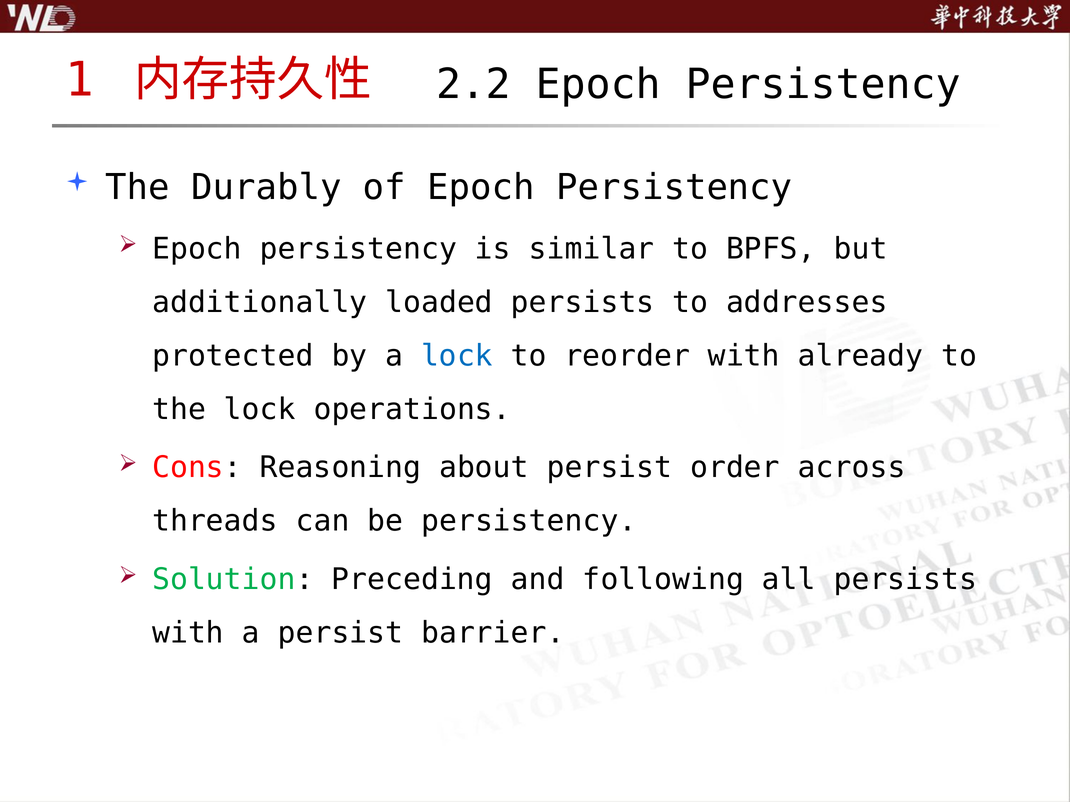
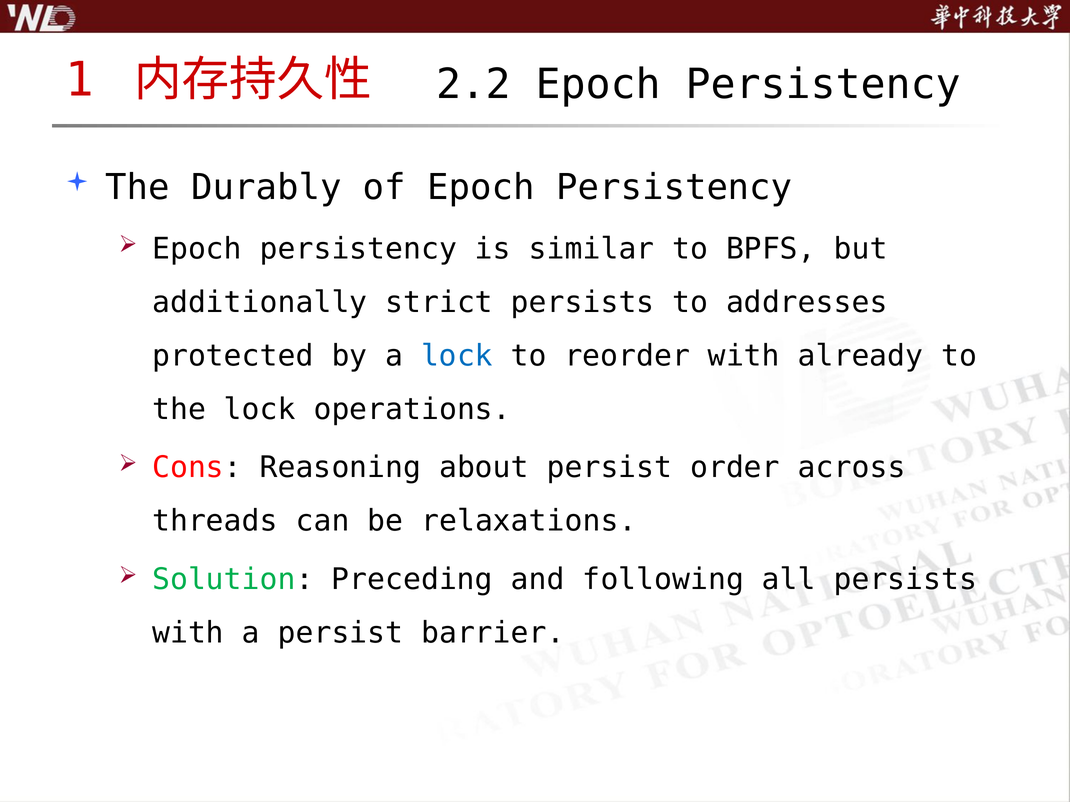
loaded: loaded -> strict
be persistency: persistency -> relaxations
